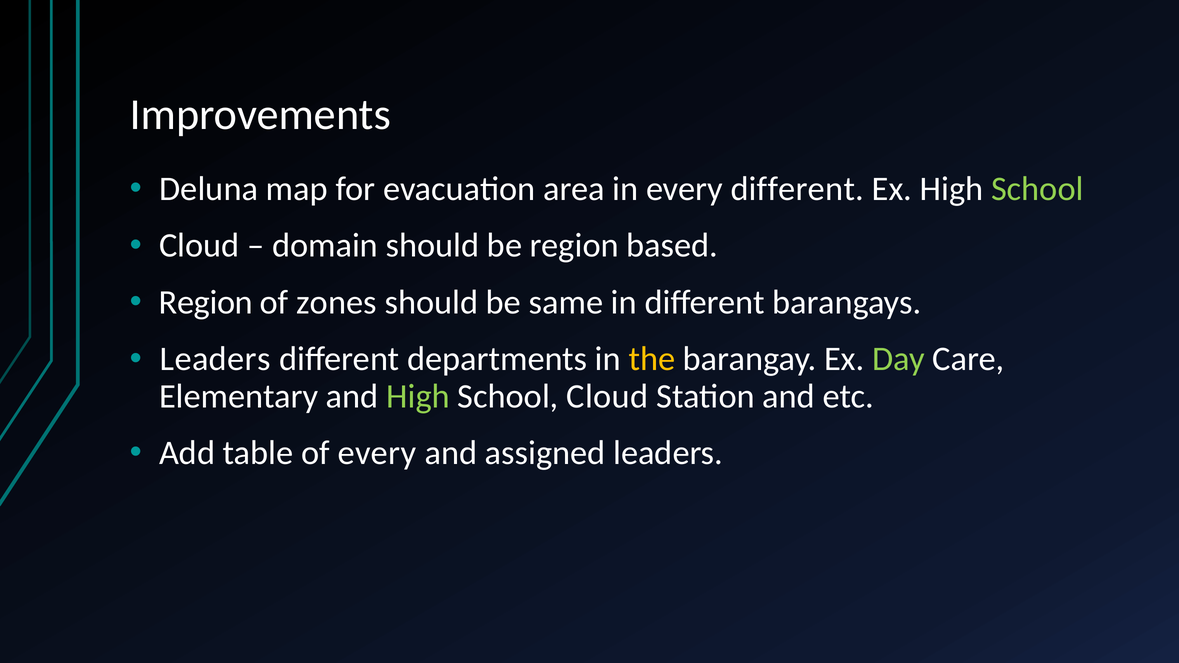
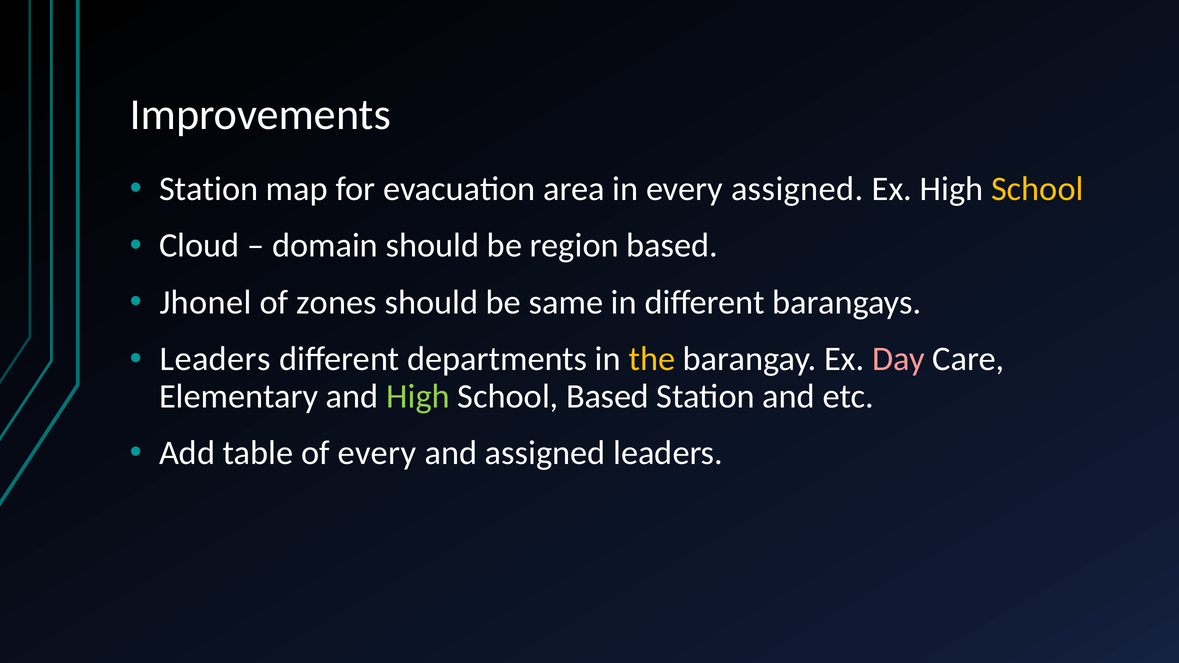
Deluna at (209, 189): Deluna -> Station
every different: different -> assigned
School at (1037, 189) colour: light green -> yellow
Region at (206, 302): Region -> Jhonel
Day colour: light green -> pink
School Cloud: Cloud -> Based
